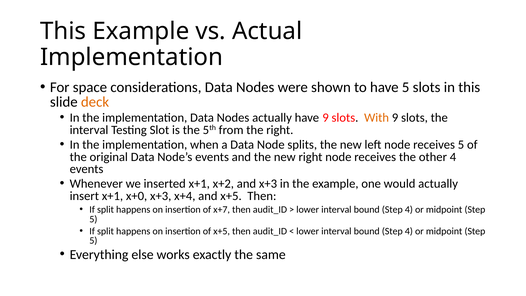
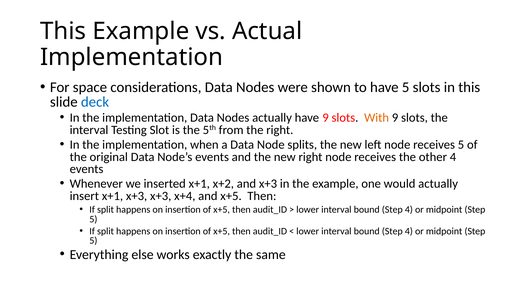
deck colour: orange -> blue
x+1 x+0: x+0 -> x+3
x+7 at (222, 209): x+7 -> x+5
